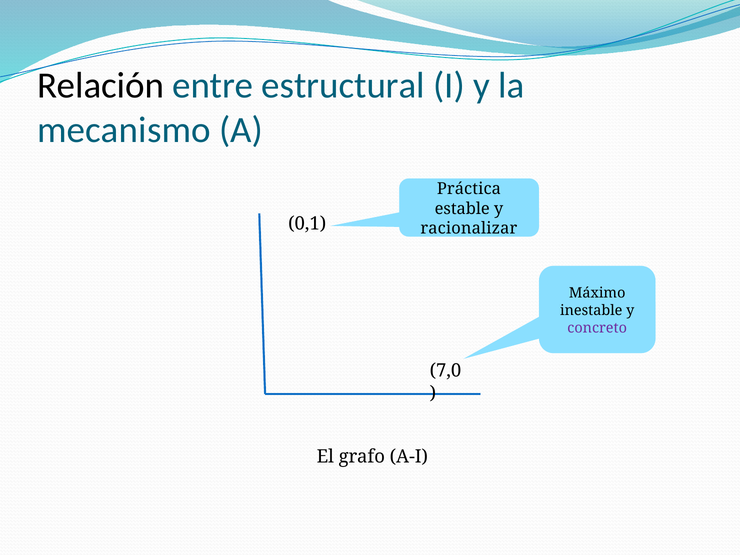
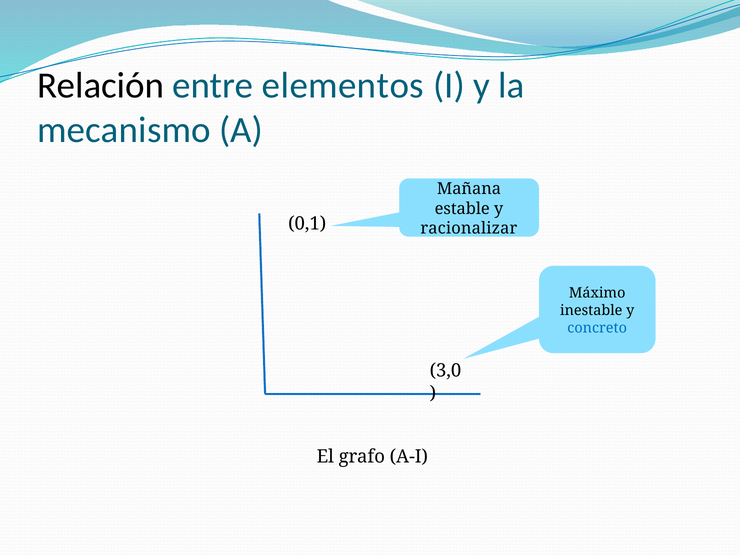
estructural: estructural -> elementos
Práctica: Práctica -> Mañana
concreto colour: purple -> blue
7,0: 7,0 -> 3,0
